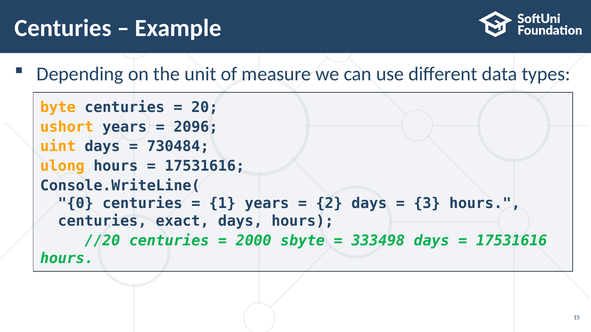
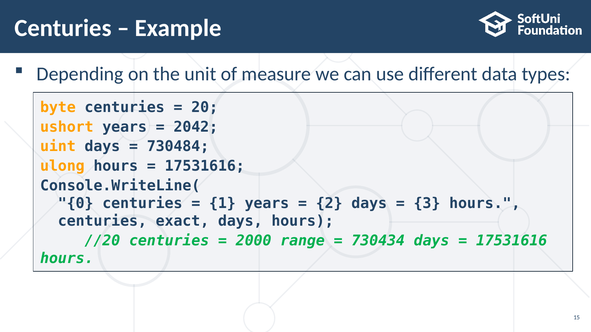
2096: 2096 -> 2042
sbyte: sbyte -> range
333498: 333498 -> 730434
